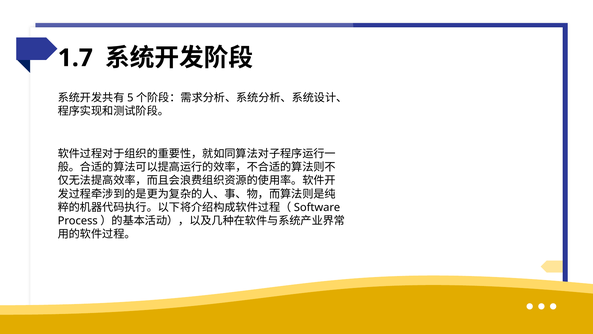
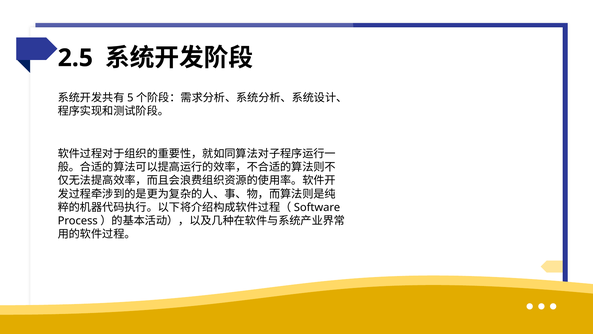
1.7: 1.7 -> 2.5
